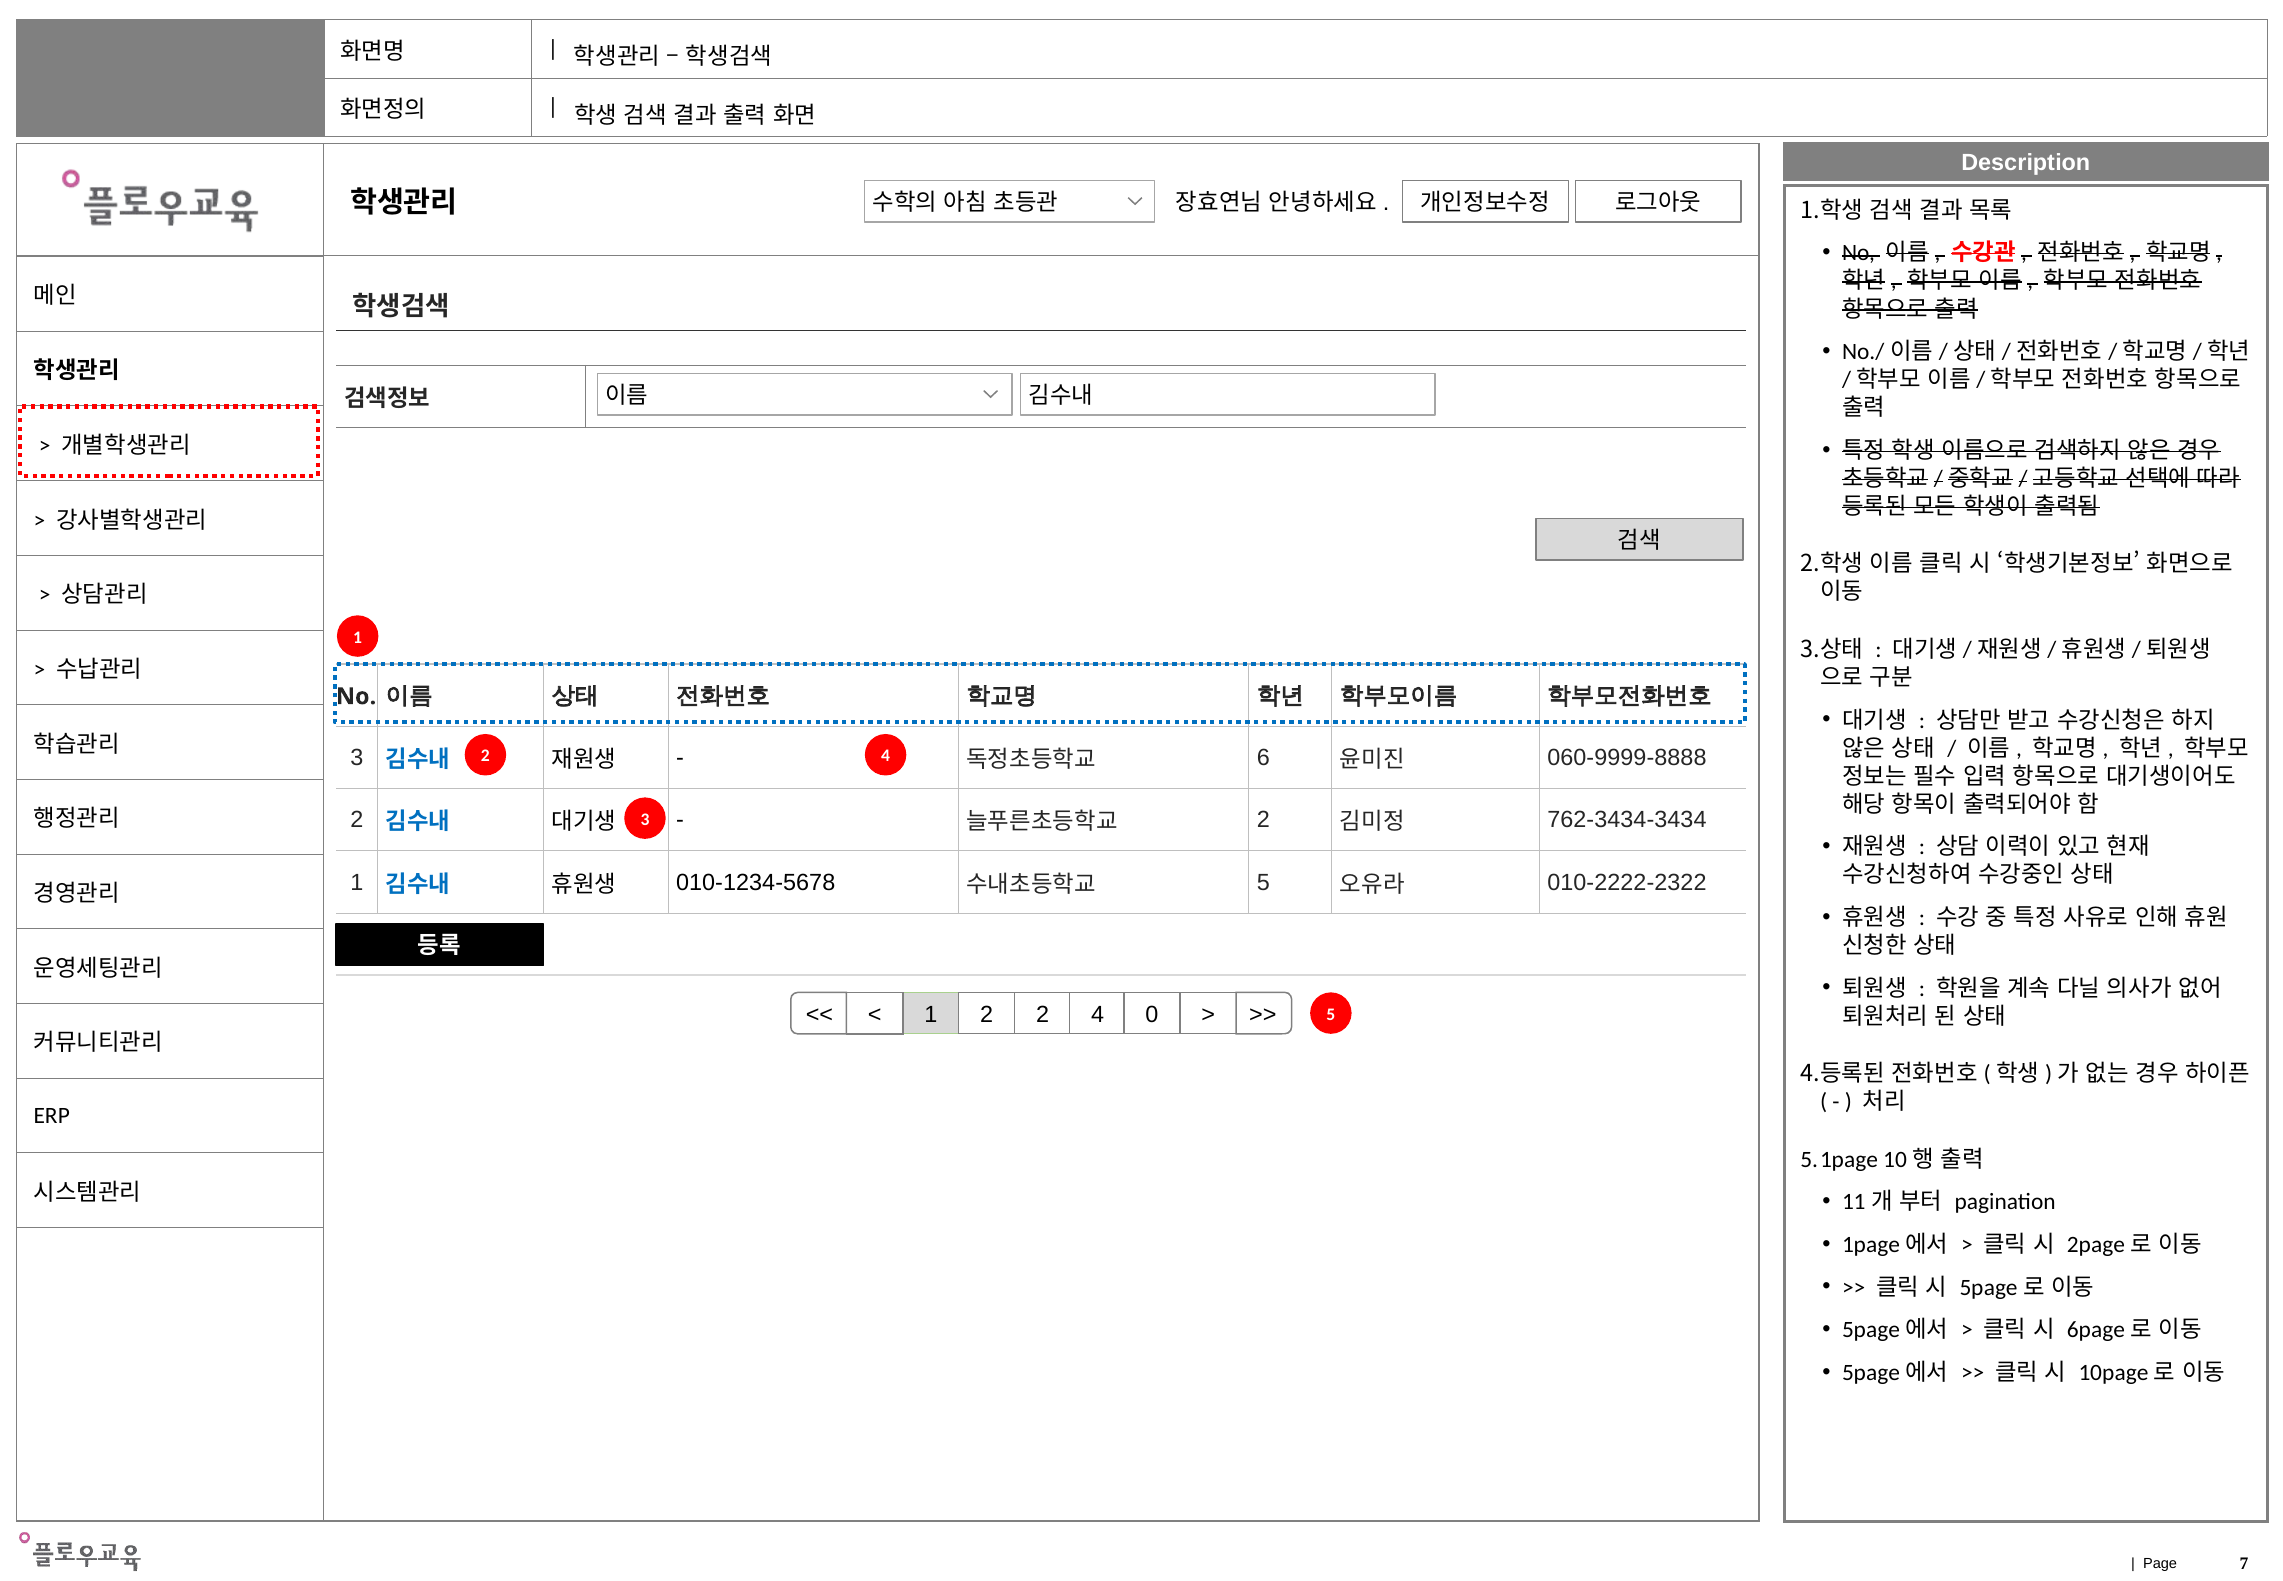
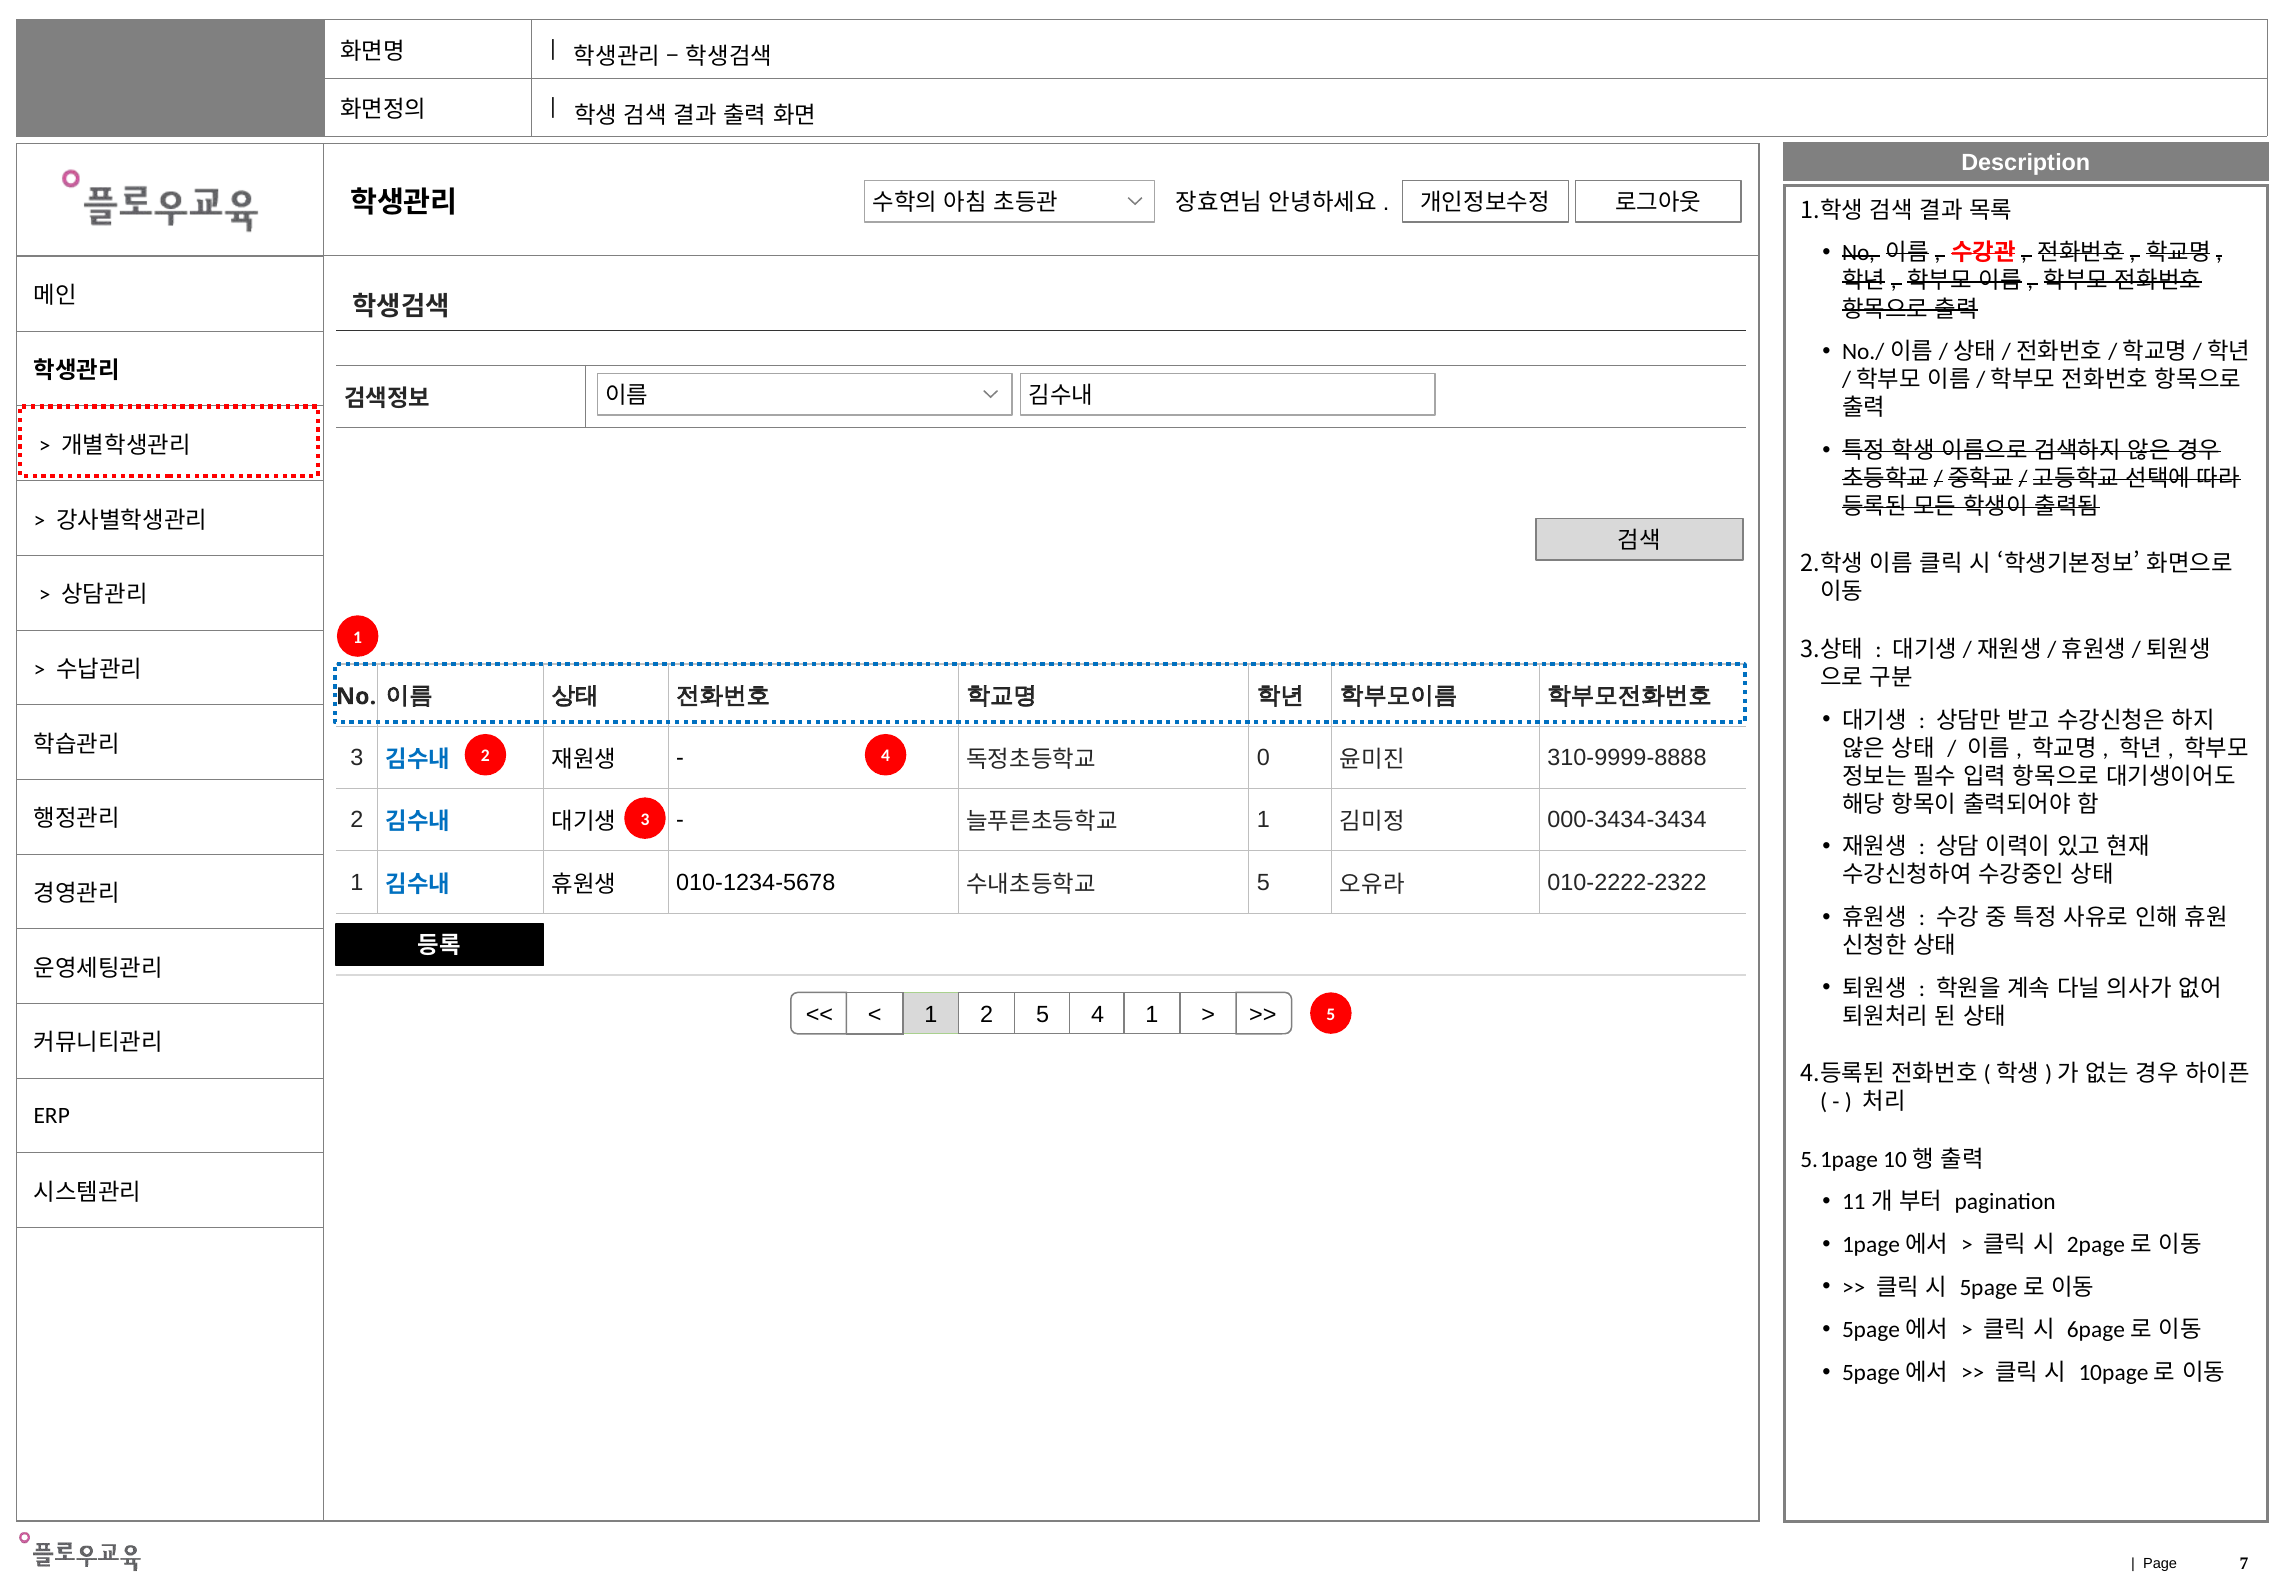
6: 6 -> 0
060-9999-8888: 060-9999-8888 -> 310-9999-8888
2 at (1263, 820): 2 -> 1
762-3434-3434: 762-3434-3434 -> 000-3434-3434
2 at (1043, 1014): 2 -> 5
4 0: 0 -> 1
